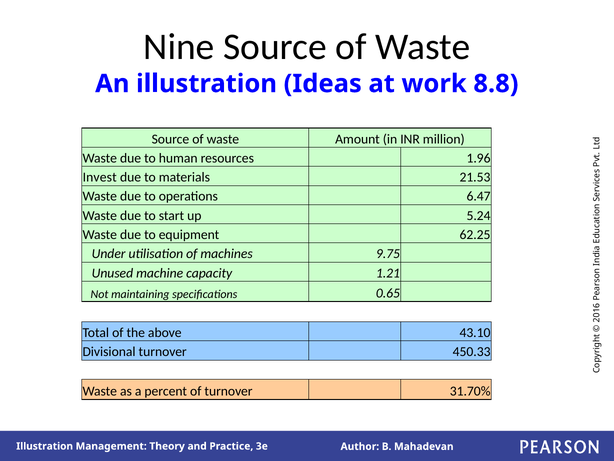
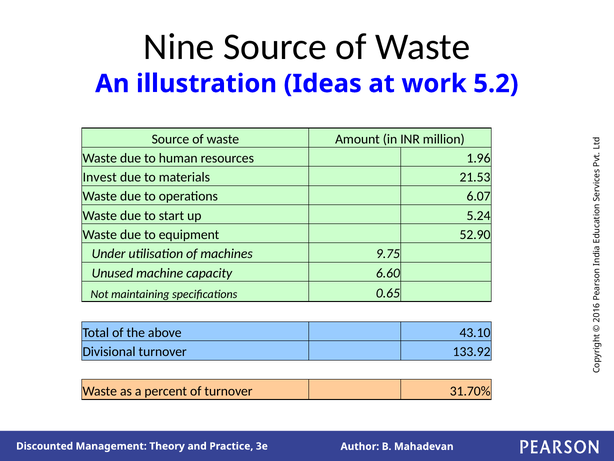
8.8: 8.8 -> 5.2
6.47: 6.47 -> 6.07
62.25: 62.25 -> 52.90
1.21: 1.21 -> 6.60
450.33: 450.33 -> 133.92
Illustration at (45, 446): Illustration -> Discounted
